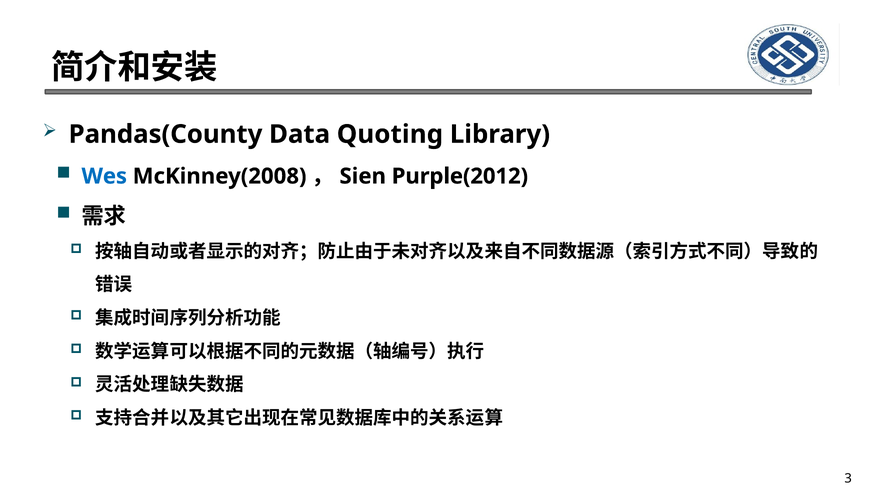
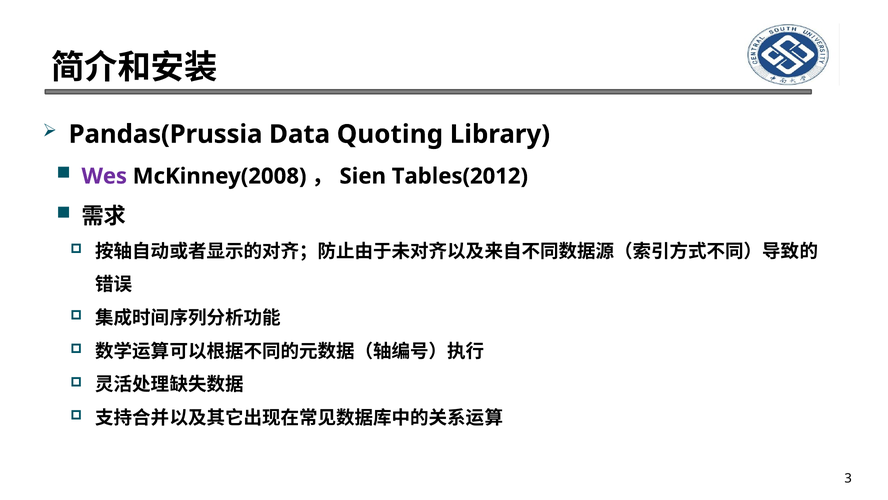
Pandas(County: Pandas(County -> Pandas(Prussia
Wes colour: blue -> purple
Purple(2012: Purple(2012 -> Tables(2012
